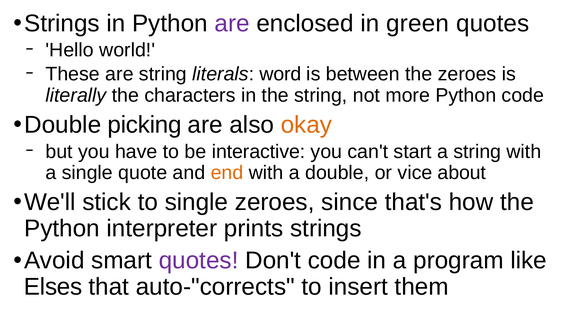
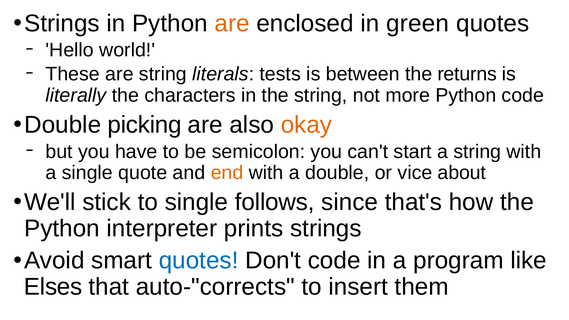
are at (232, 23) colour: purple -> orange
word: word -> tests
the zeroes: zeroes -> returns
interactive: interactive -> semicolon
single zeroes: zeroes -> follows
quotes at (199, 261) colour: purple -> blue
